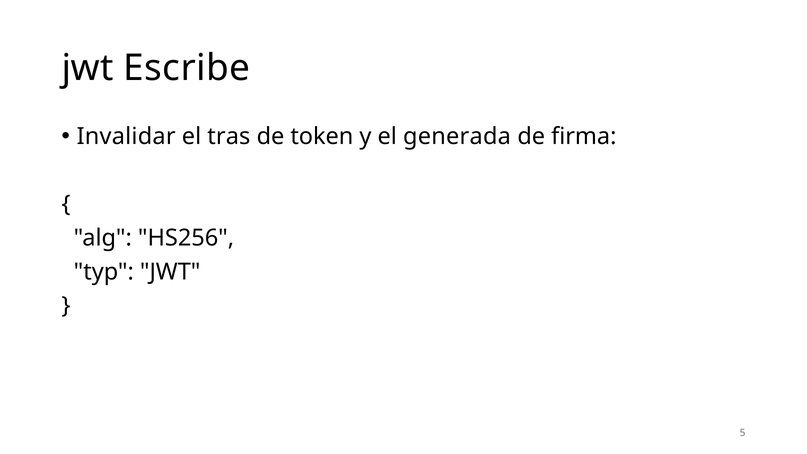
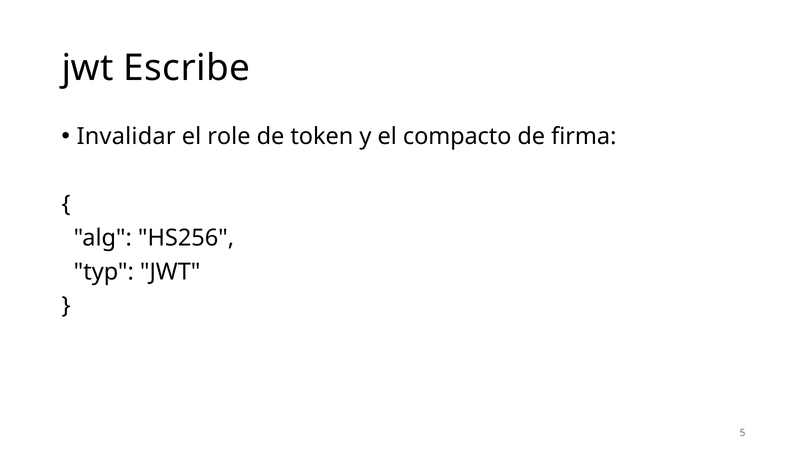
tras: tras -> role
generada: generada -> compacto
